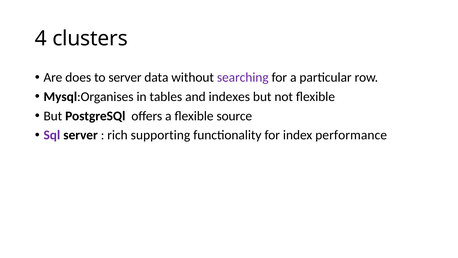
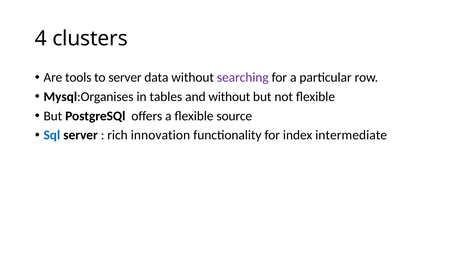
does: does -> tools
and indexes: indexes -> without
Sql colour: purple -> blue
supporting: supporting -> innovation
performance: performance -> intermediate
